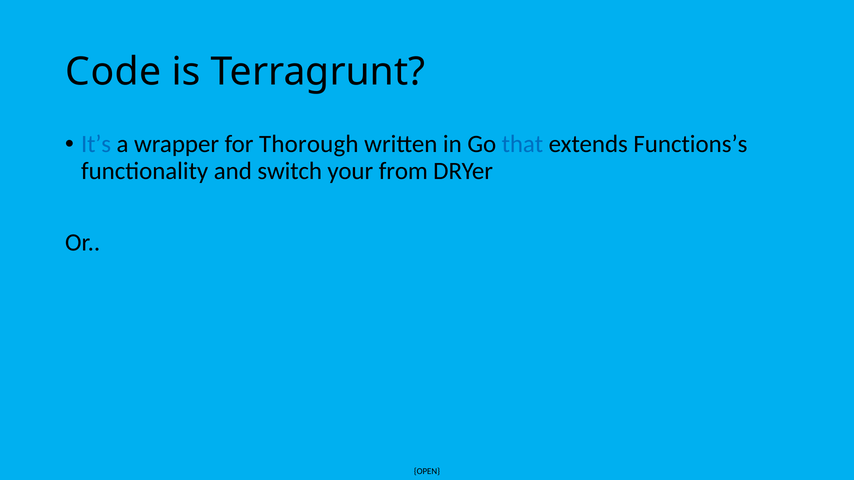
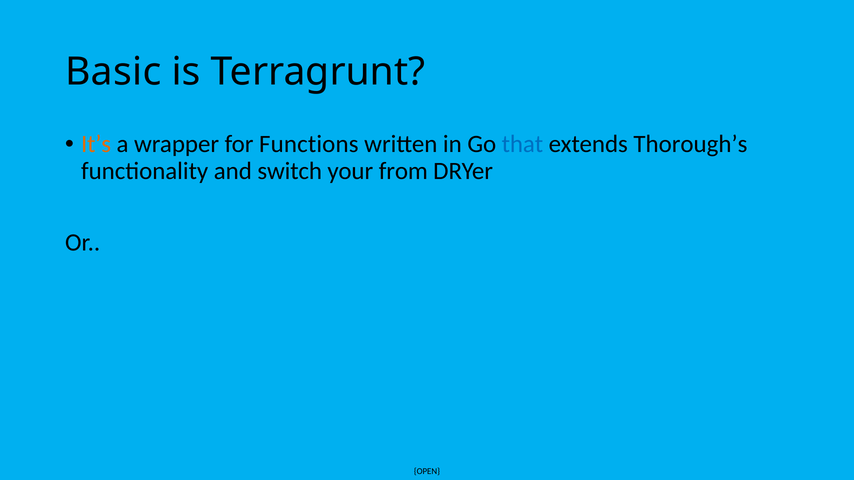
Code: Code -> Basic
It’s colour: blue -> orange
Thorough: Thorough -> Functions
Functions’s: Functions’s -> Thorough’s
